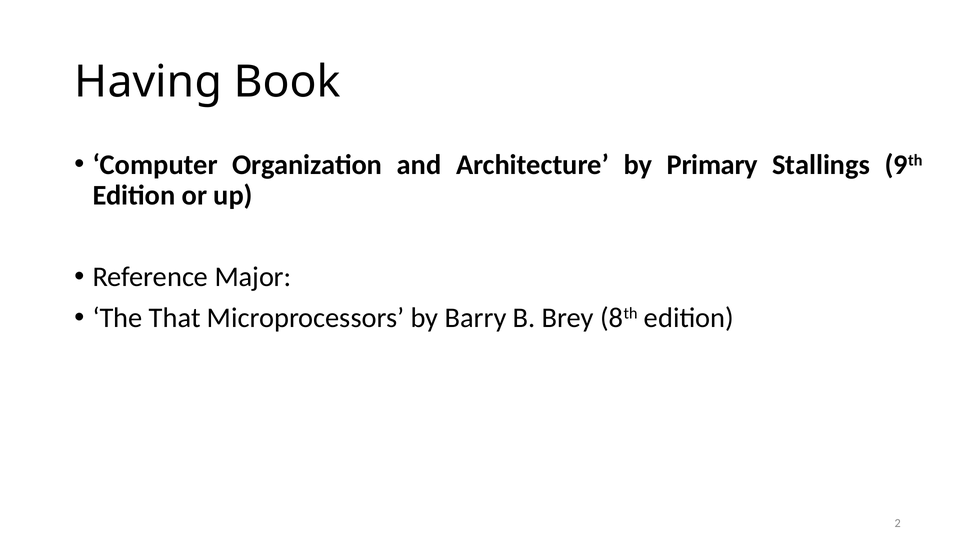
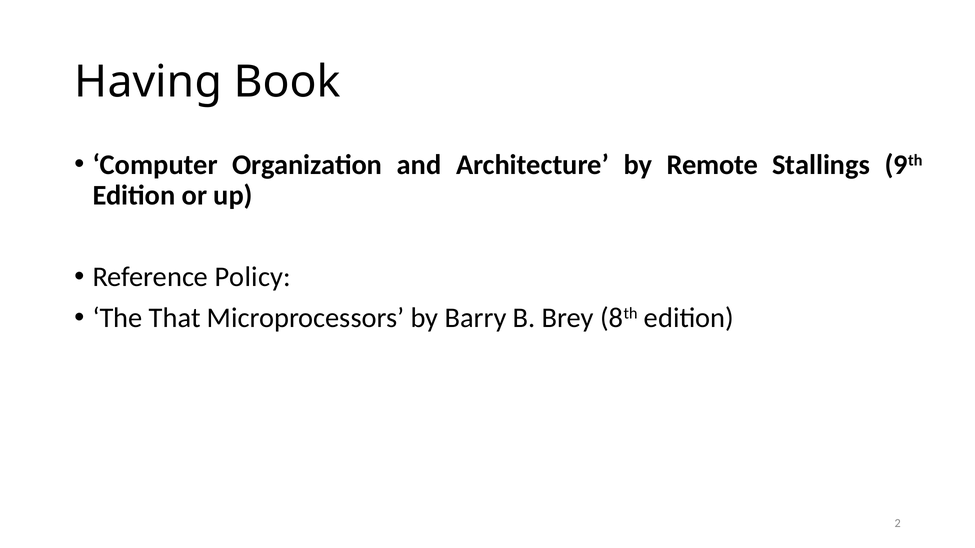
Primary: Primary -> Remote
Major: Major -> Policy
